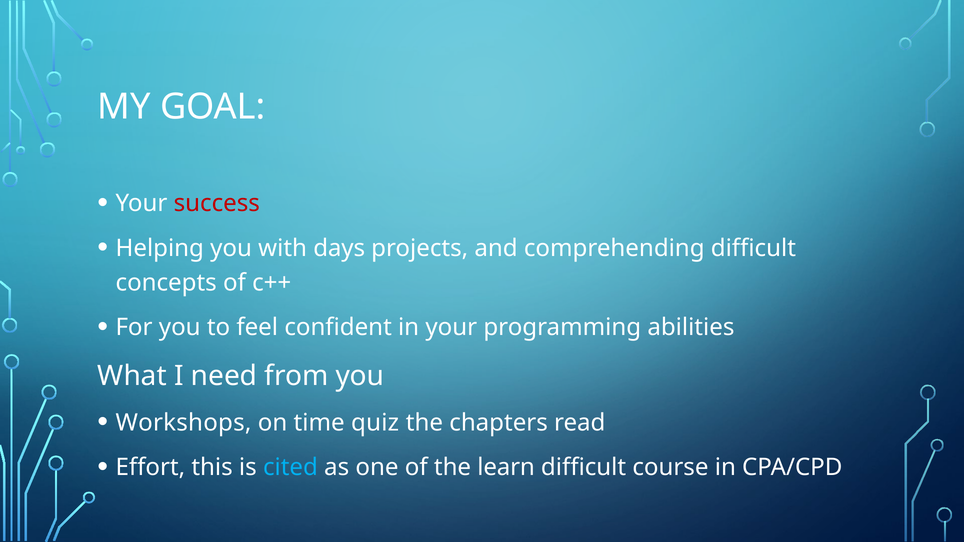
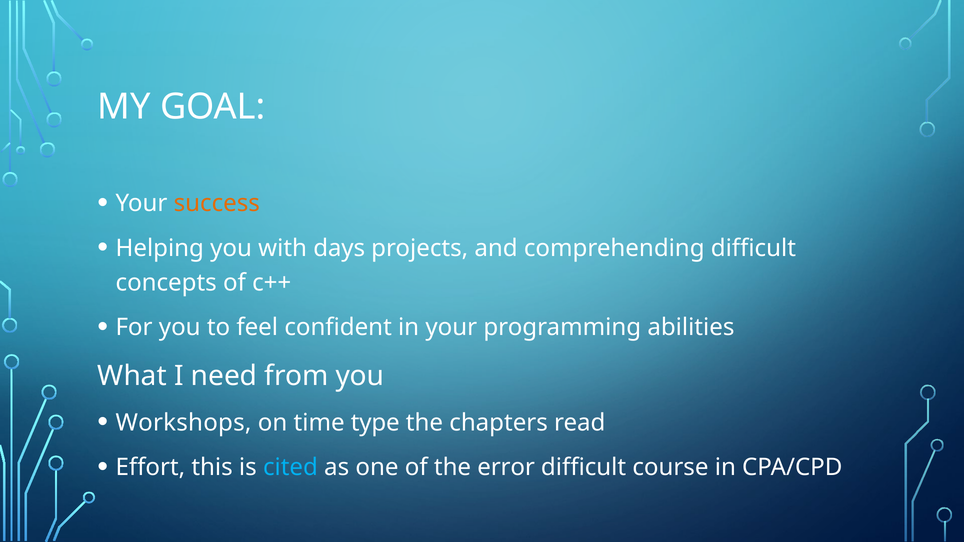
success colour: red -> orange
quiz: quiz -> type
learn: learn -> error
